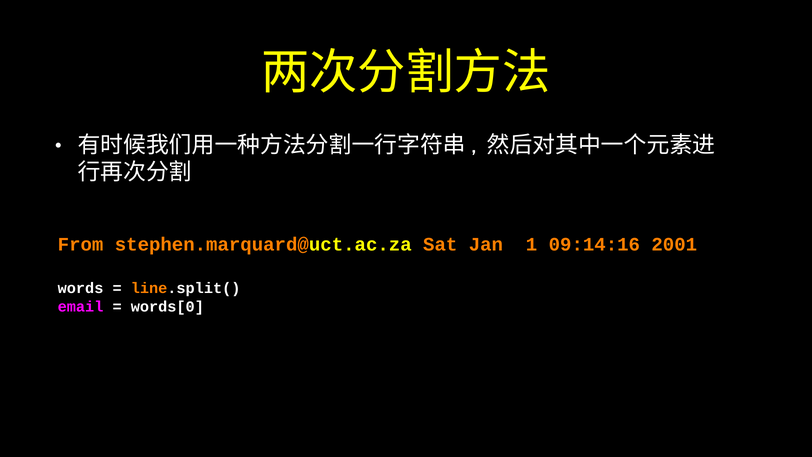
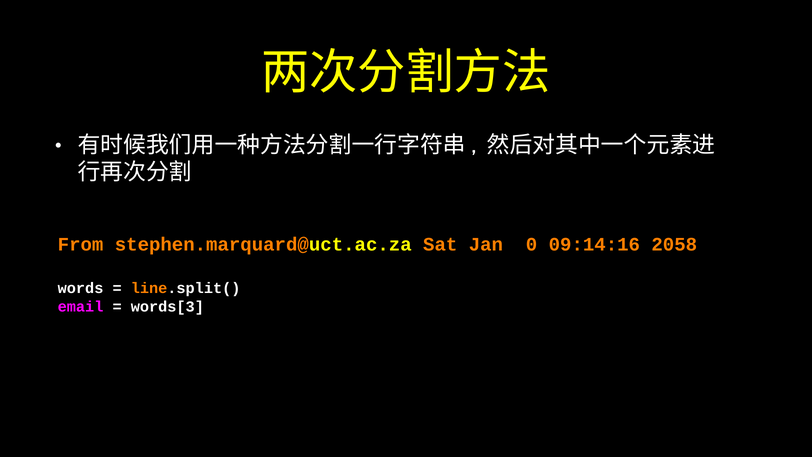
1: 1 -> 0
2001: 2001 -> 2058
words[0: words[0 -> words[3
